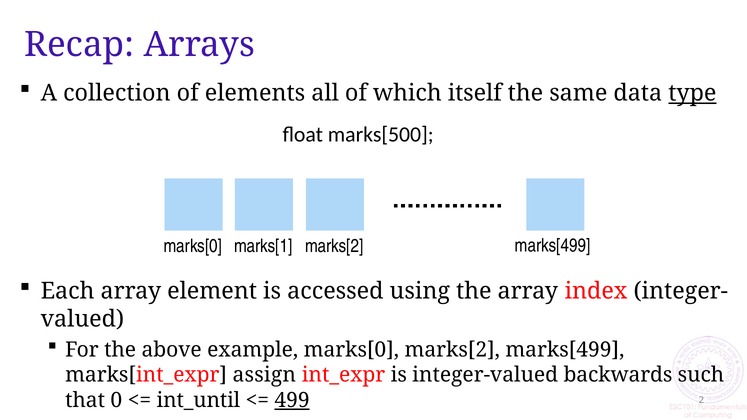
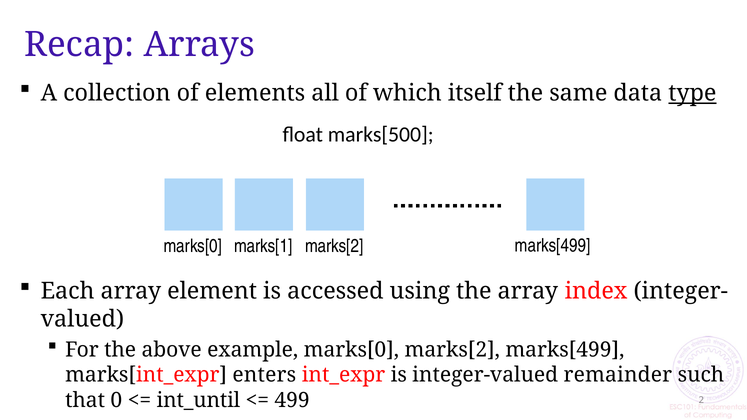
assign: assign -> enters
backwards: backwards -> remainder
499 underline: present -> none
